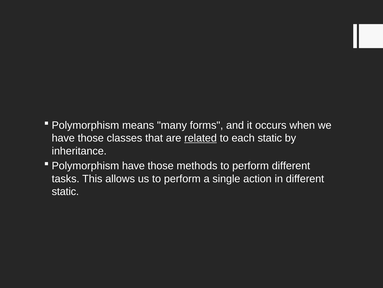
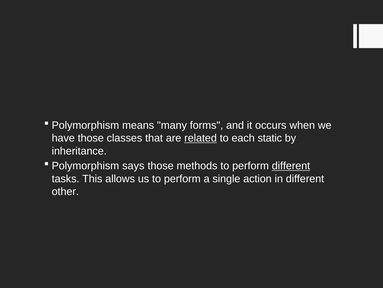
Polymorphism have: have -> says
different at (291, 166) underline: none -> present
static at (65, 191): static -> other
